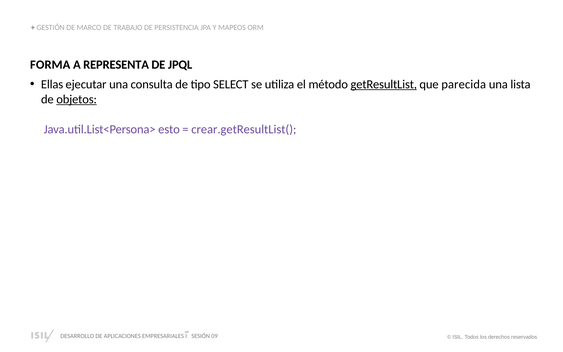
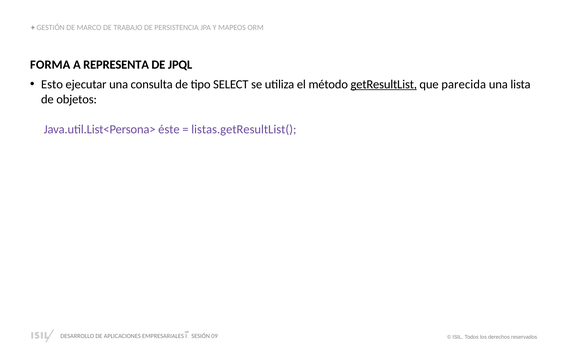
Ellas: Ellas -> Esto
objetos underline: present -> none
esto: esto -> éste
crear.getResultList(: crear.getResultList( -> listas.getResultList(
